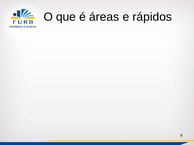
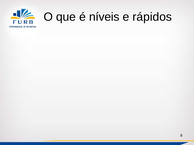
áreas: áreas -> níveis
